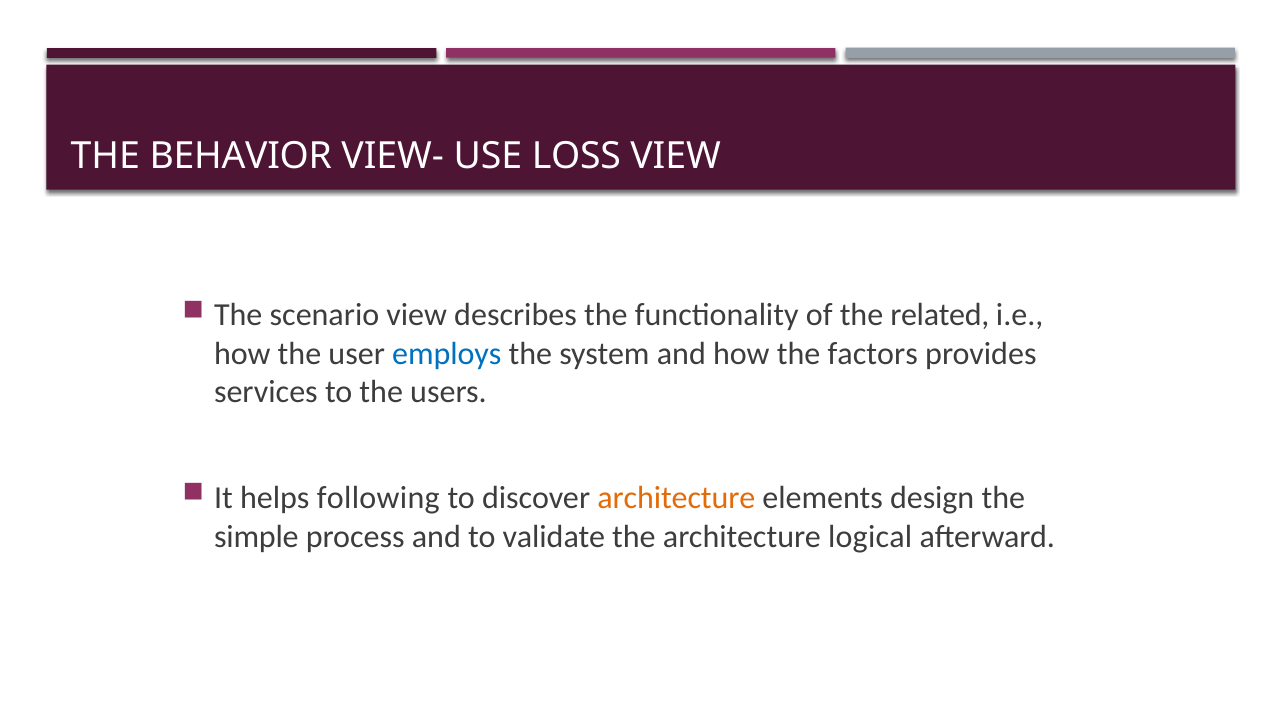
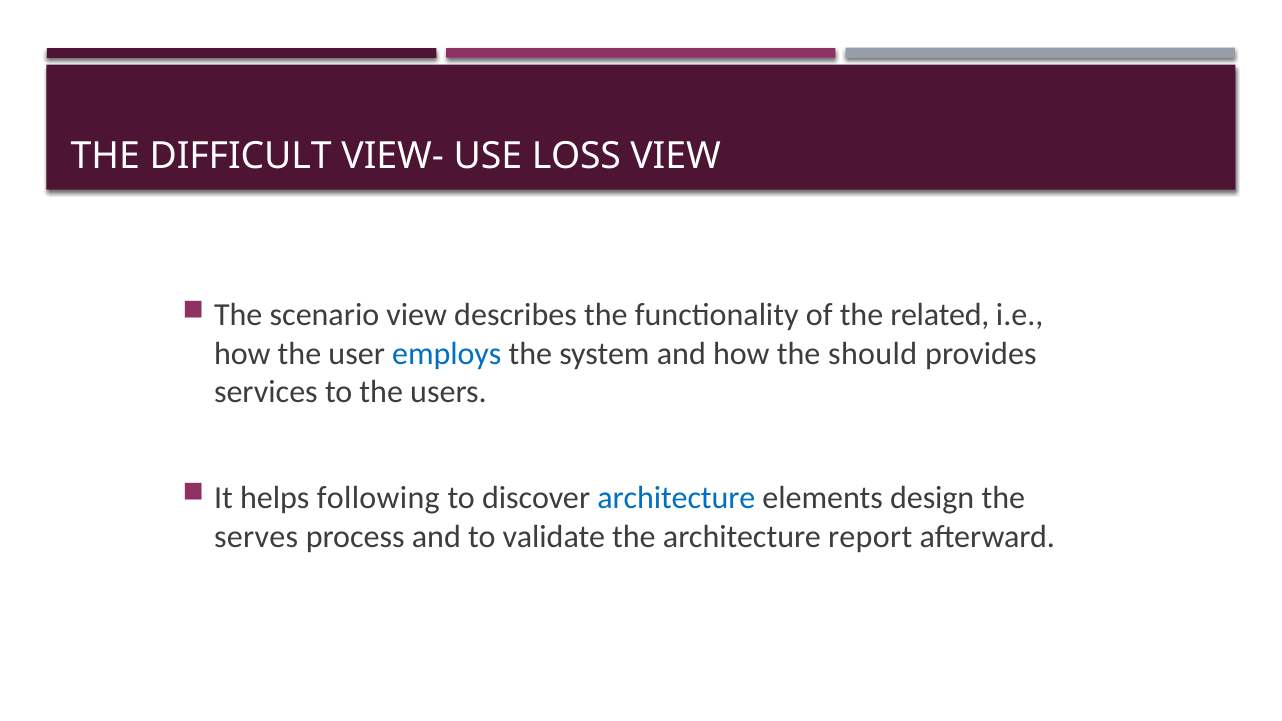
BEHAVIOR: BEHAVIOR -> DIFFICULT
factors: factors -> should
architecture at (676, 498) colour: orange -> blue
simple: simple -> serves
logical: logical -> report
